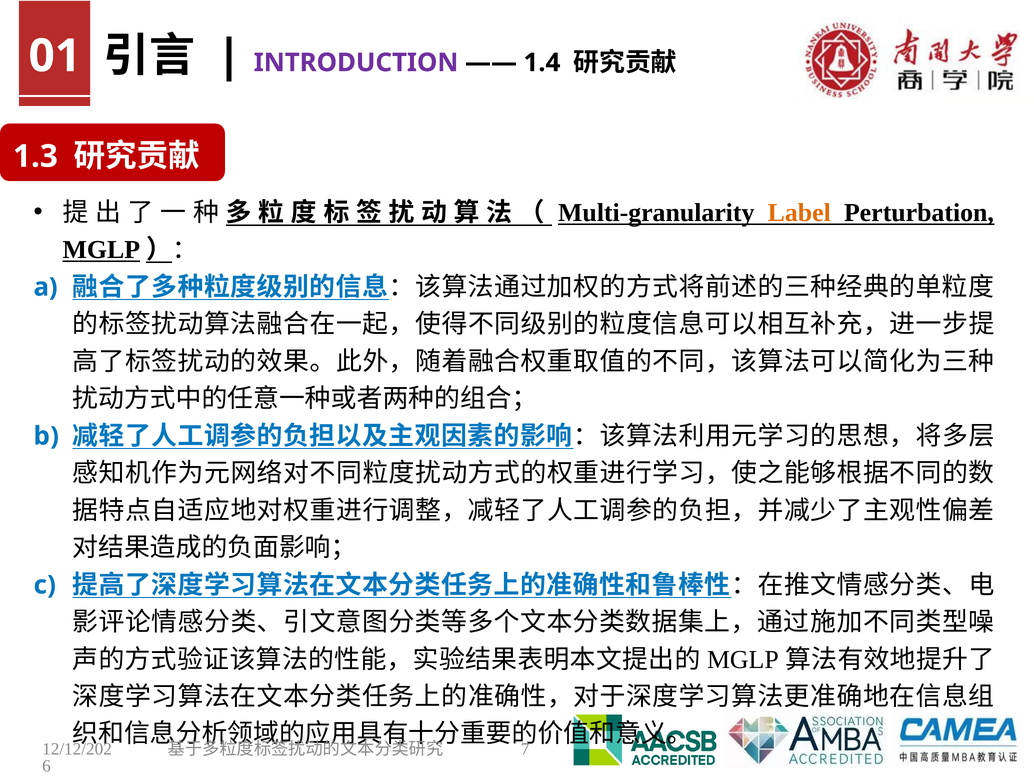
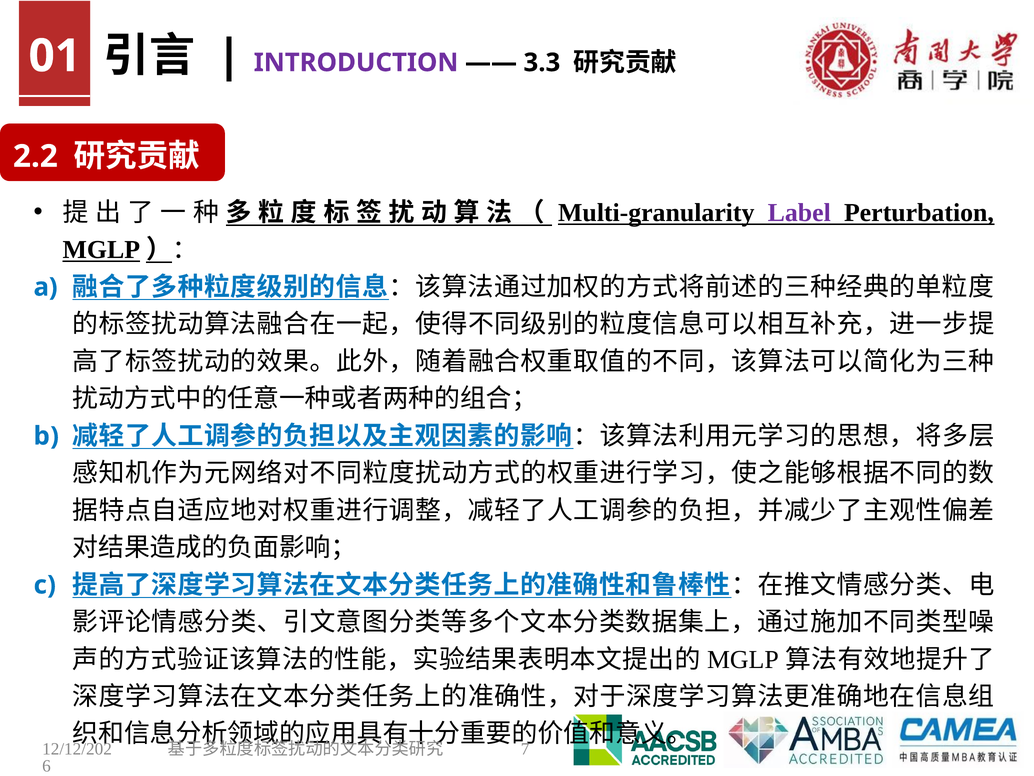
1.4: 1.4 -> 3.3
1.3: 1.3 -> 2.2
Label colour: orange -> purple
